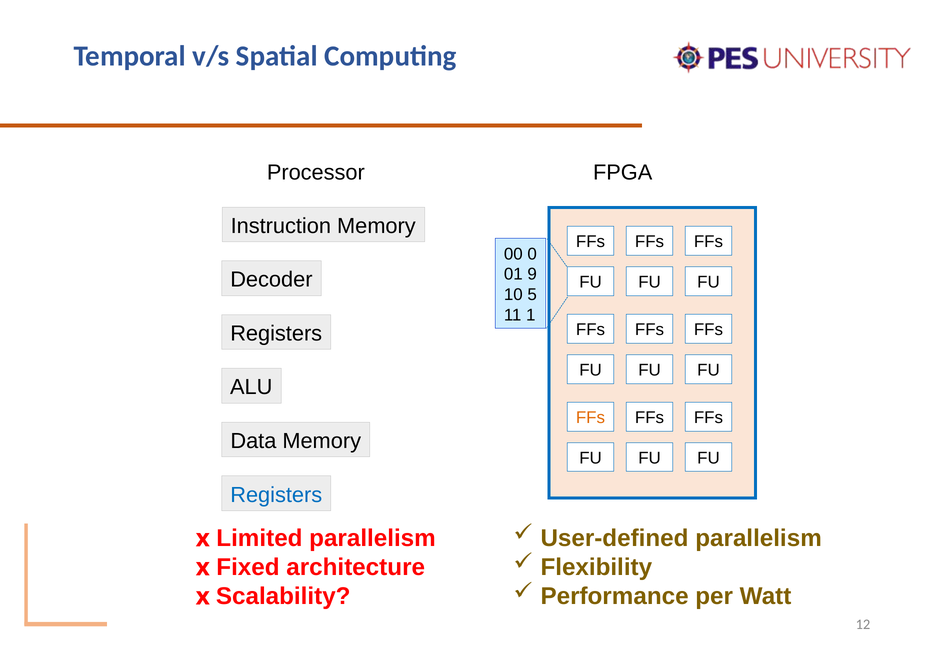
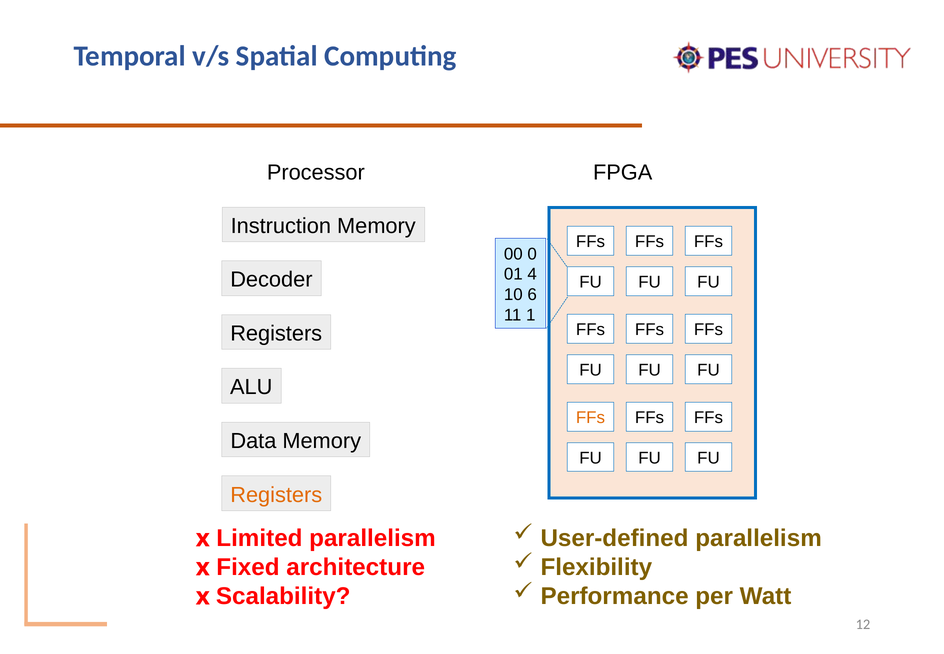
9: 9 -> 4
5: 5 -> 6
Registers at (276, 494) colour: blue -> orange
